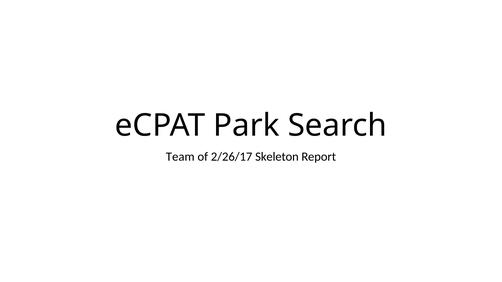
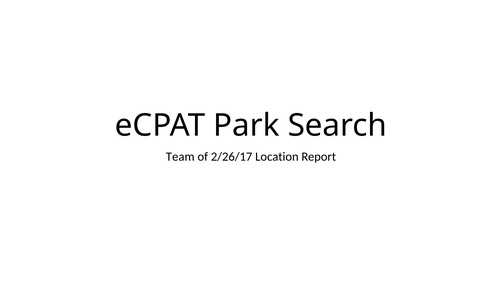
Skeleton: Skeleton -> Location
